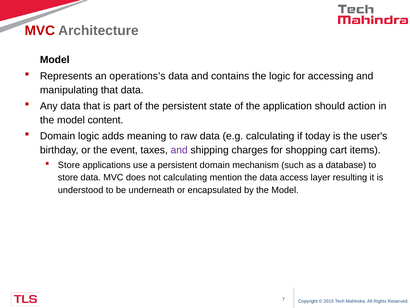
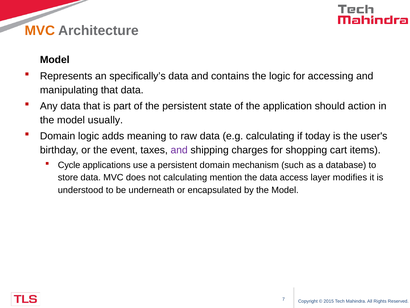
MVC at (40, 31) colour: red -> orange
operations’s: operations’s -> specifically’s
content: content -> usually
Store at (69, 165): Store -> Cycle
resulting: resulting -> modifies
